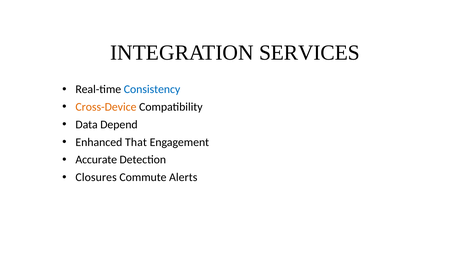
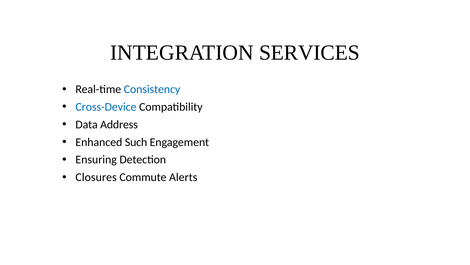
Cross-Device colour: orange -> blue
Depend: Depend -> Address
That: That -> Such
Accurate: Accurate -> Ensuring
